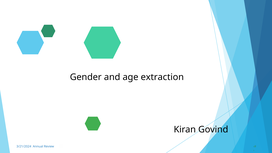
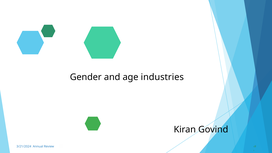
extraction: extraction -> industries
